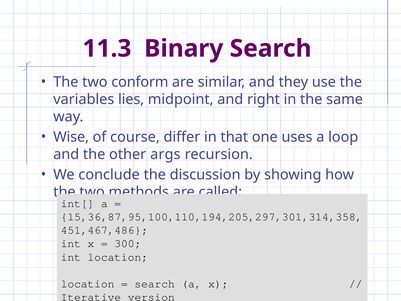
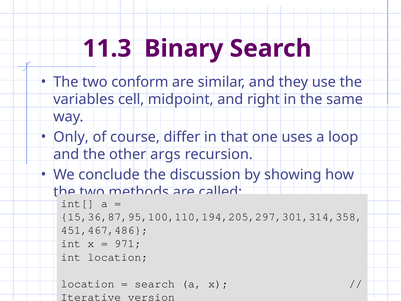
lies: lies -> cell
Wise: Wise -> Only
300: 300 -> 971
